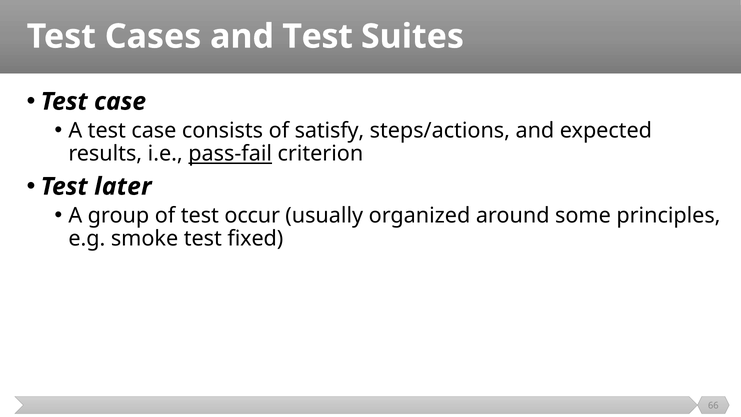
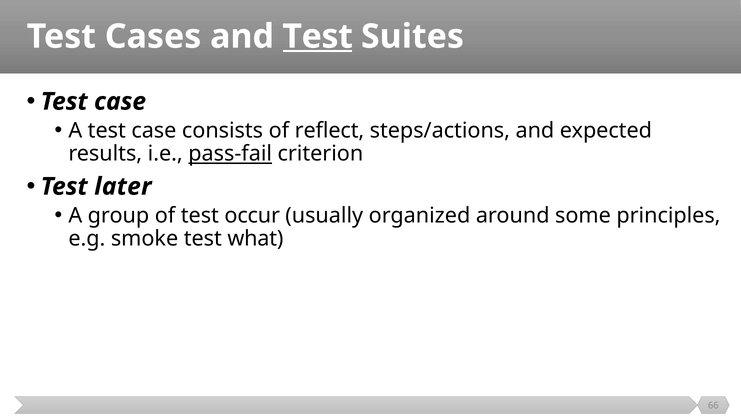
Test at (318, 36) underline: none -> present
satisfy: satisfy -> reflect
fixed: fixed -> what
